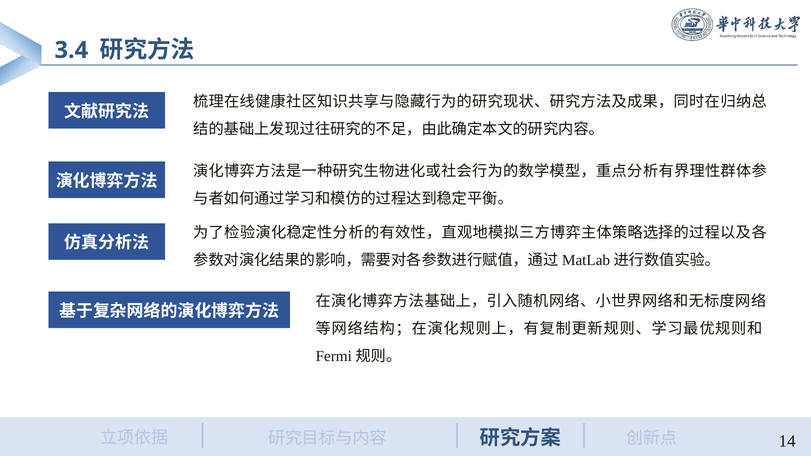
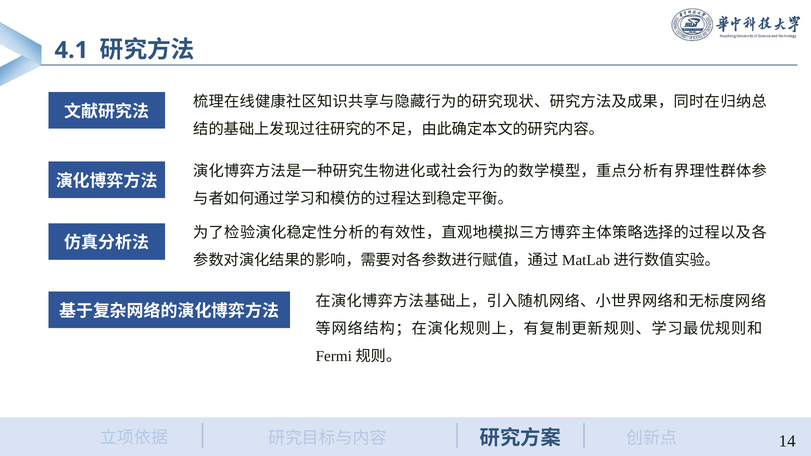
3.4: 3.4 -> 4.1
